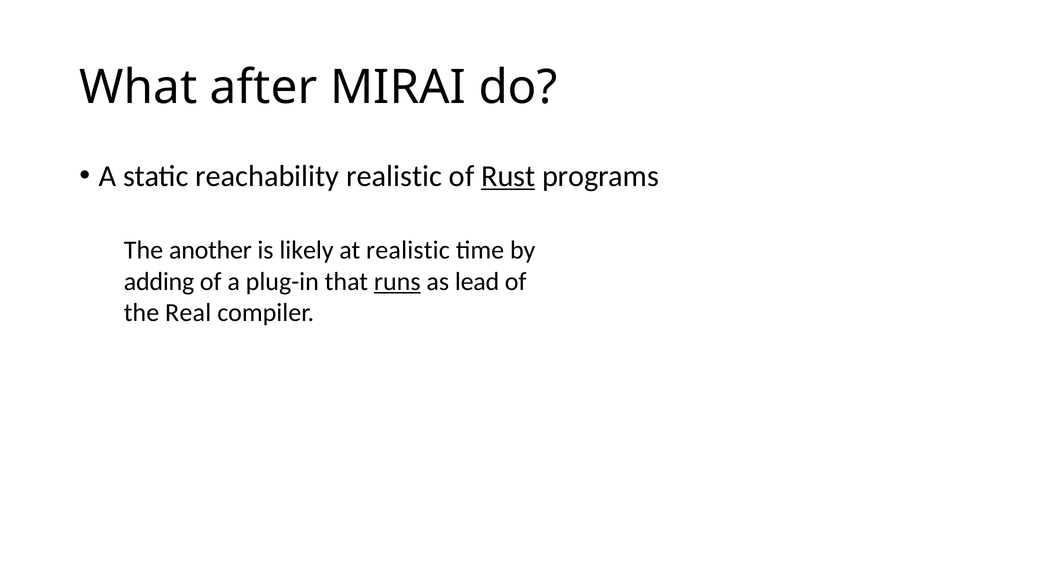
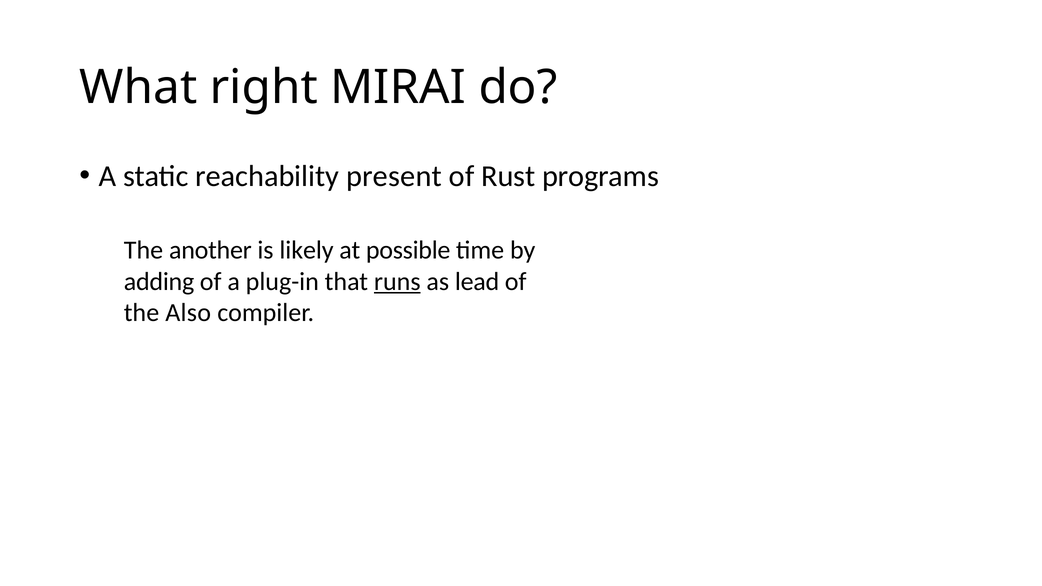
after: after -> right
reachability realistic: realistic -> present
Rust underline: present -> none
at realistic: realistic -> possible
Real: Real -> Also
